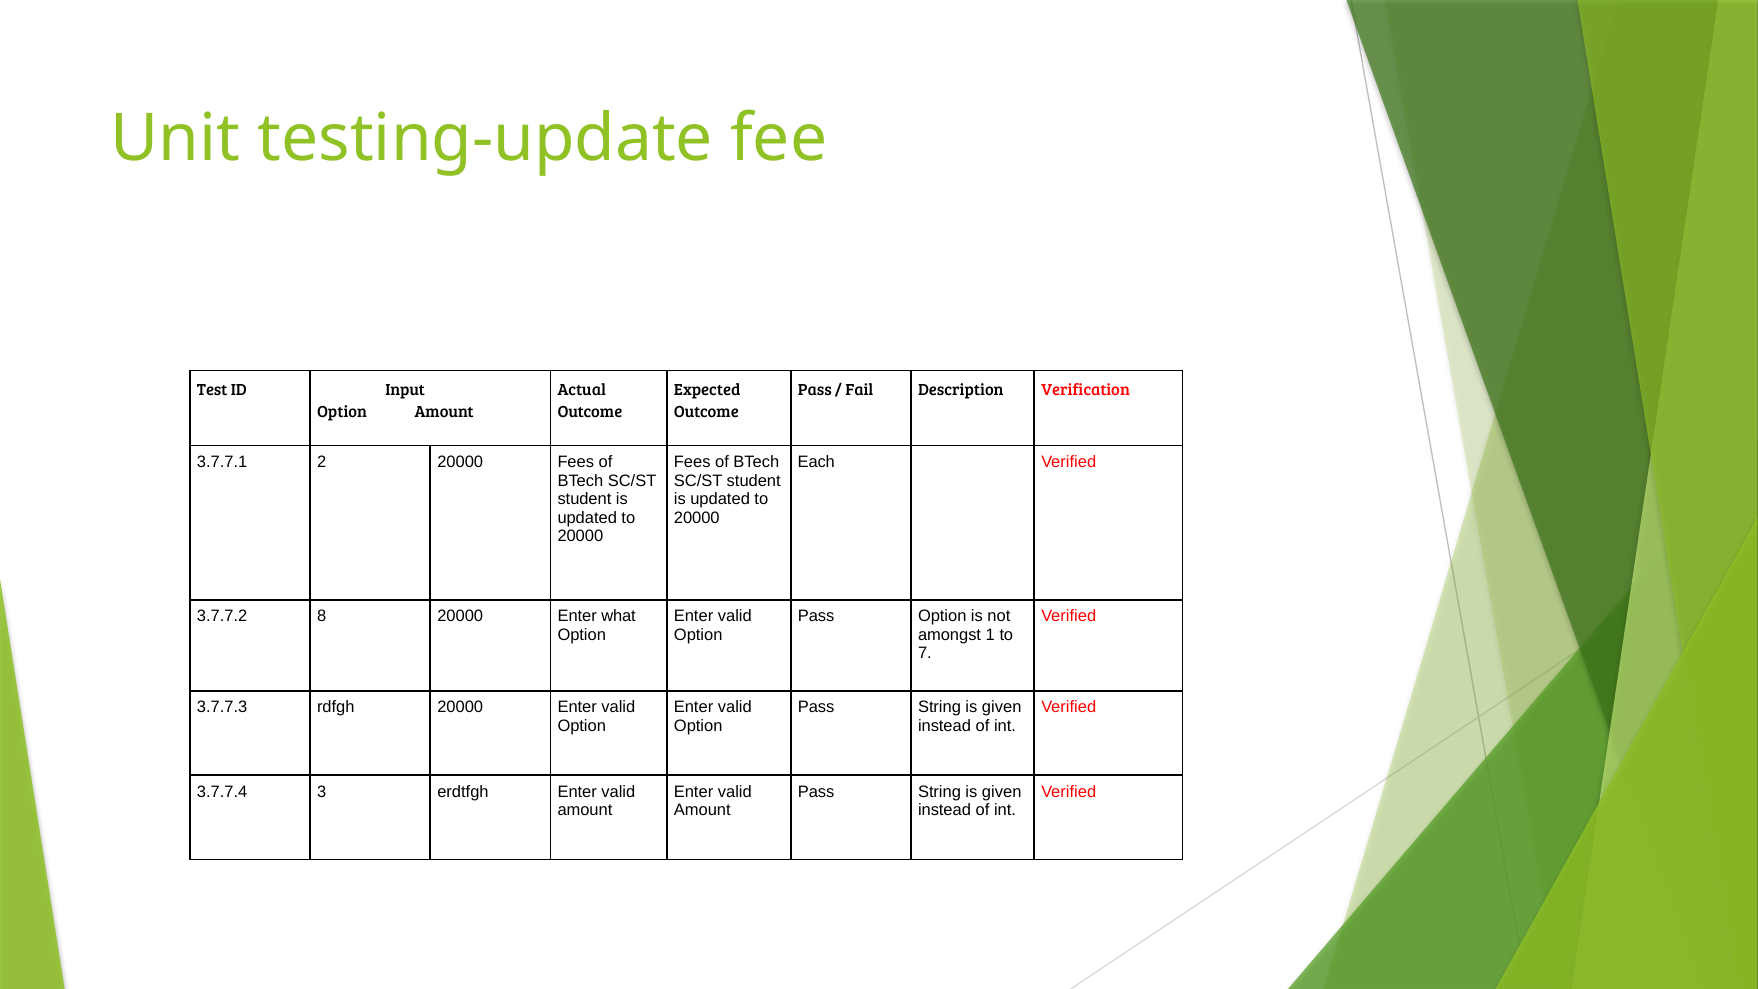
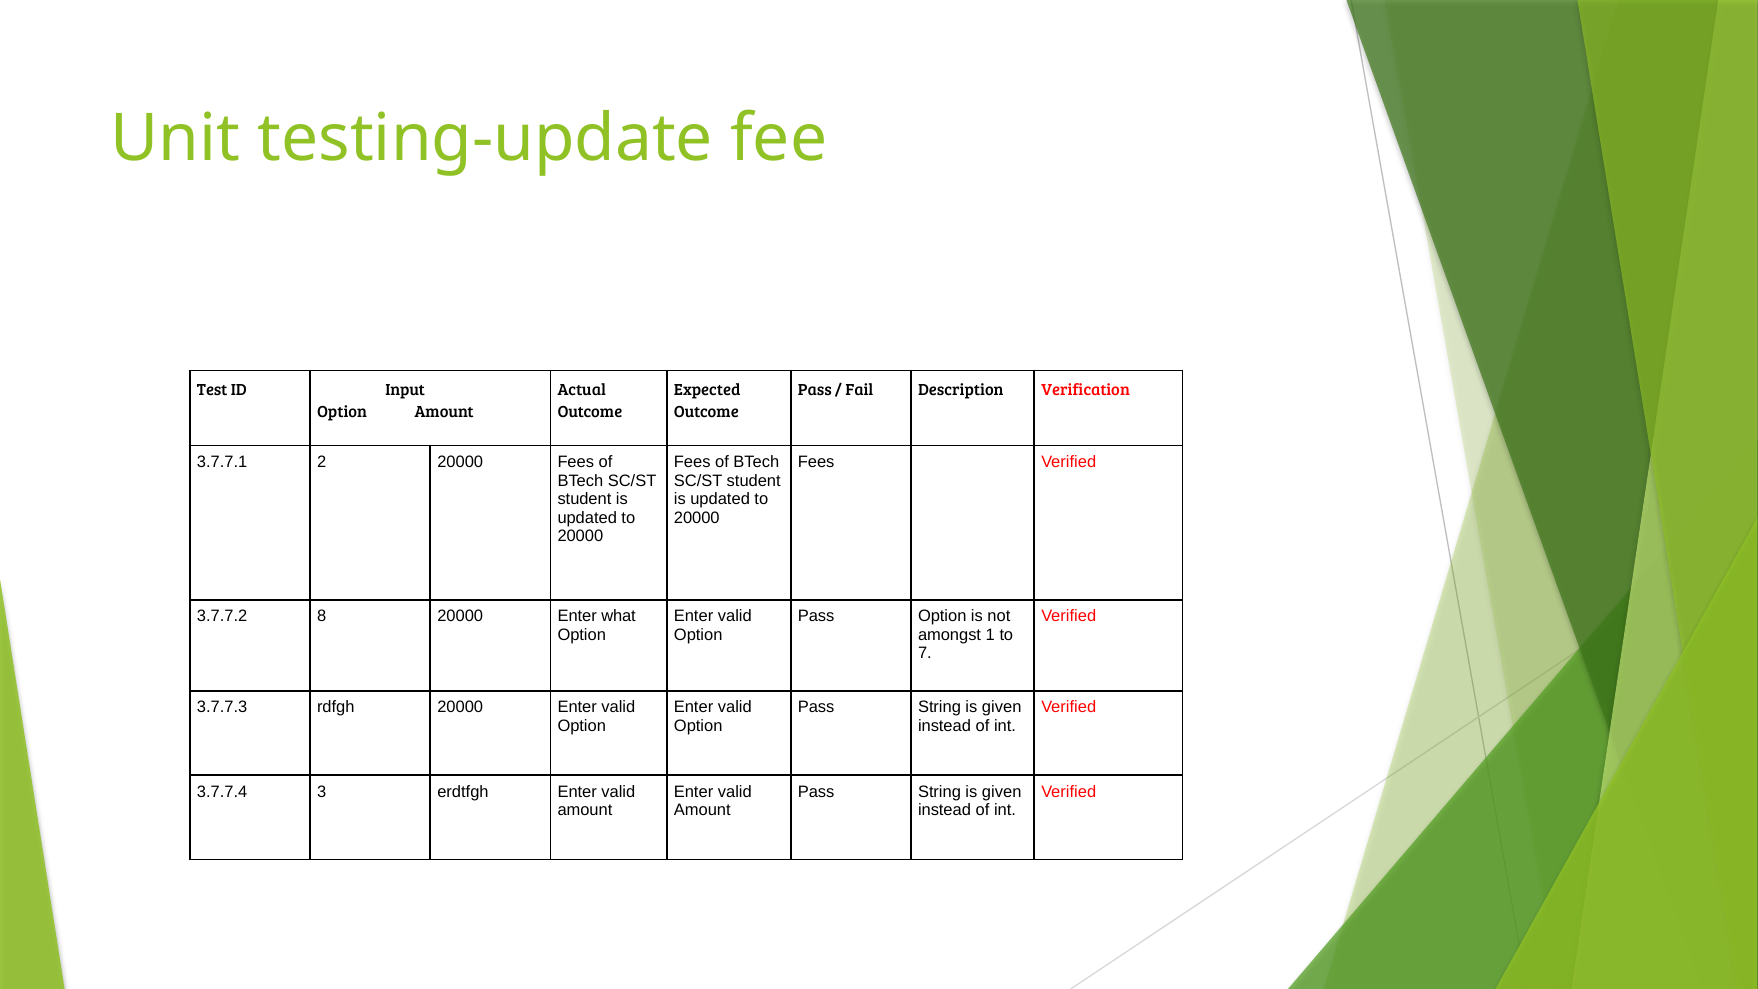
Each at (816, 462): Each -> Fees
